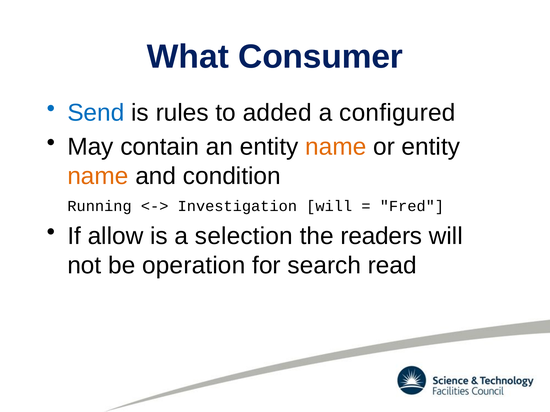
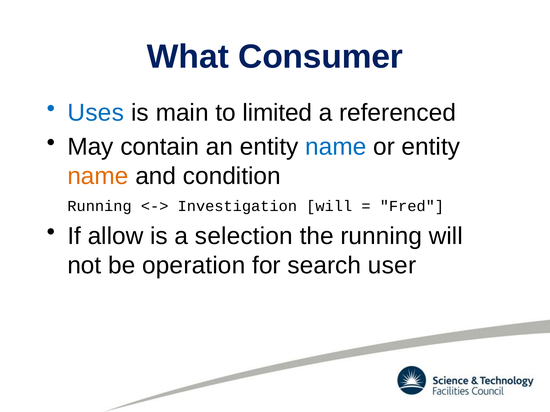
Send: Send -> Uses
rules: rules -> main
added: added -> limited
configured: configured -> referenced
name at (336, 147) colour: orange -> blue
the readers: readers -> running
read: read -> user
